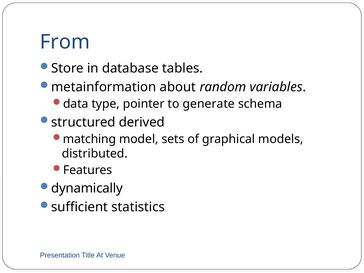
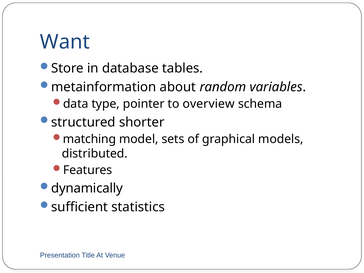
From: From -> Want
generate: generate -> overview
derived: derived -> shorter
